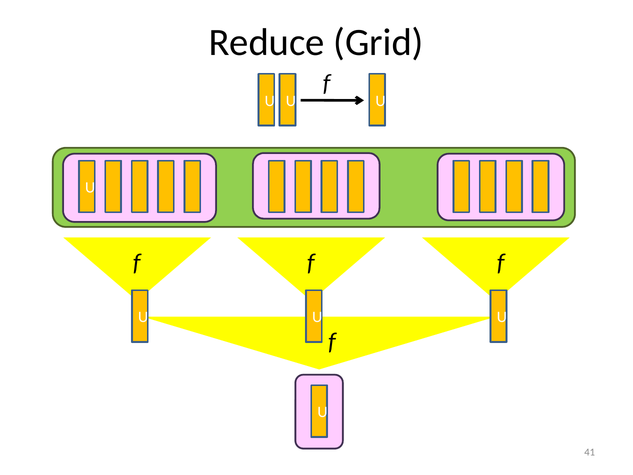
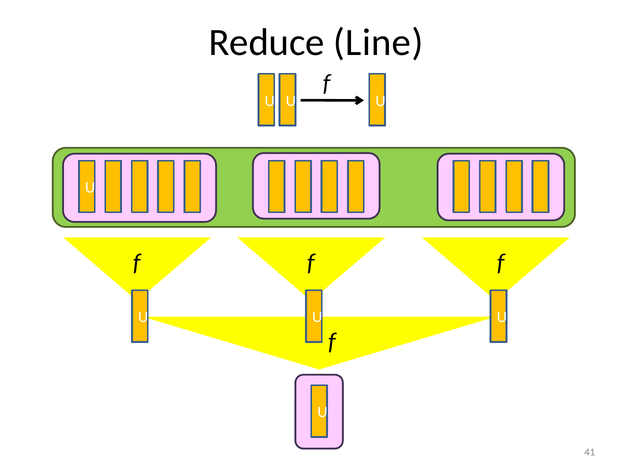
Grid: Grid -> Line
